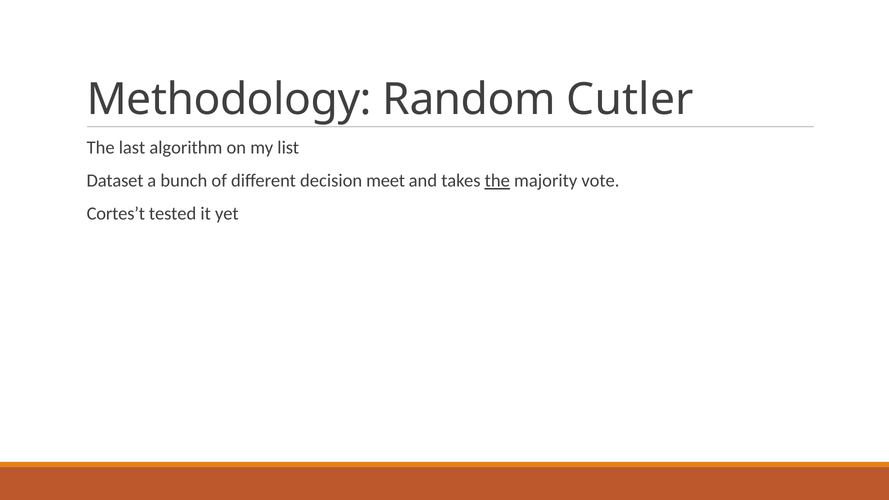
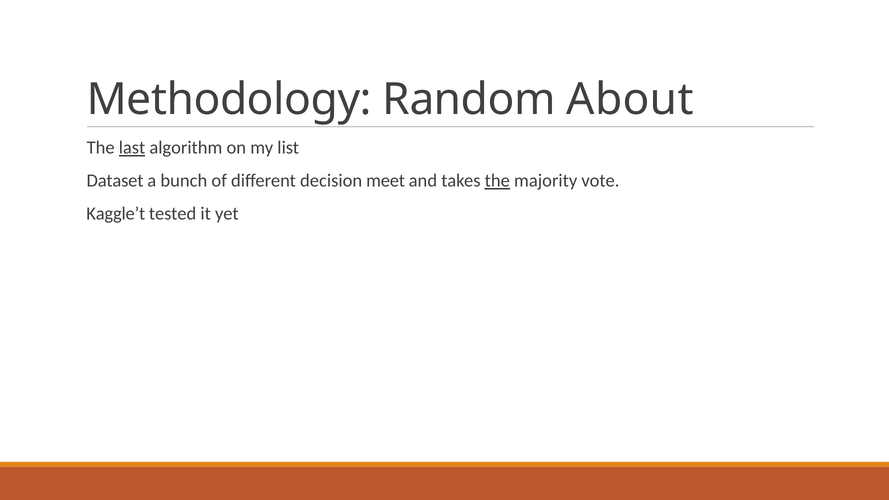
Cutler: Cutler -> About
last underline: none -> present
Cortes’t: Cortes’t -> Kaggle’t
